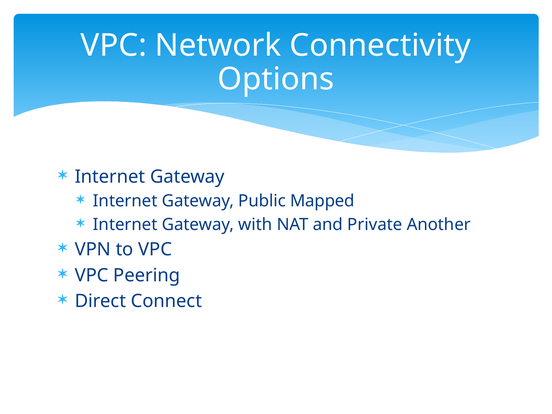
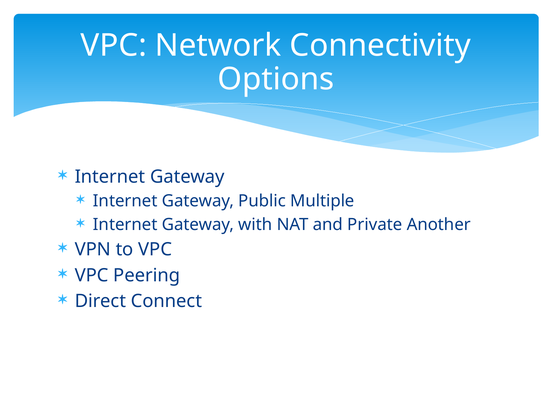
Mapped: Mapped -> Multiple
